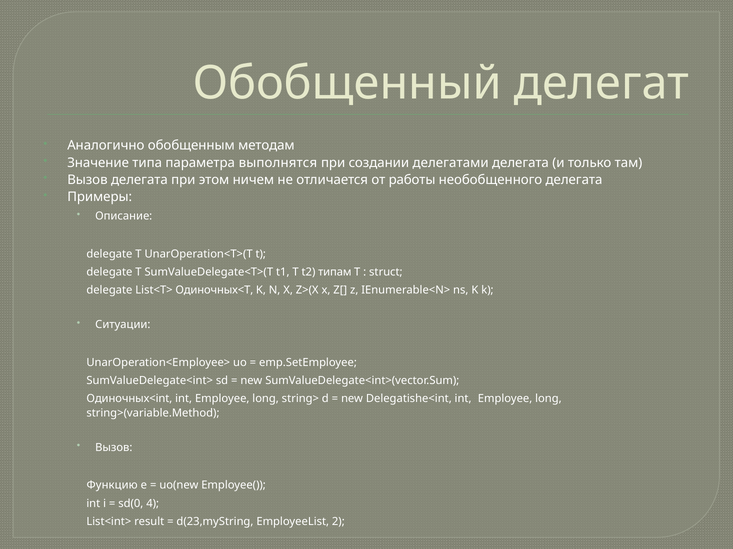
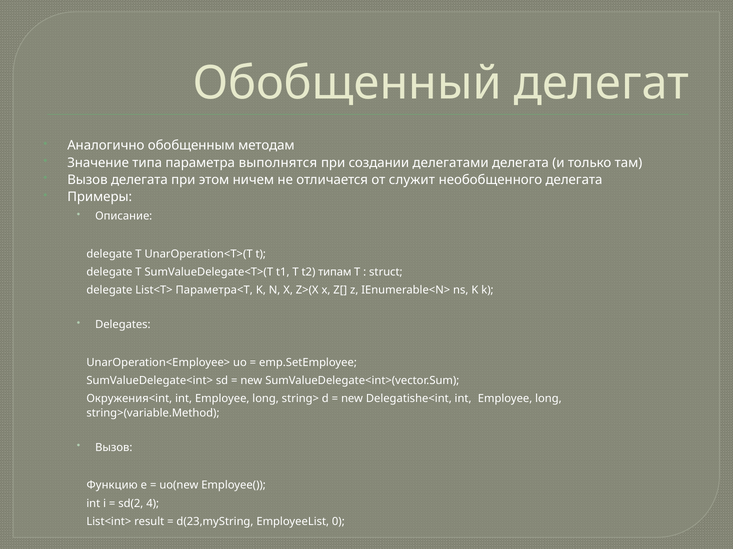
работы: работы -> служит
Одиночных<T: Одиночных<T -> Параметра<T
Ситуации: Ситуации -> Delegates
Одиночных<int: Одиночных<int -> Окружения<int
sd(0: sd(0 -> sd(2
2: 2 -> 0
